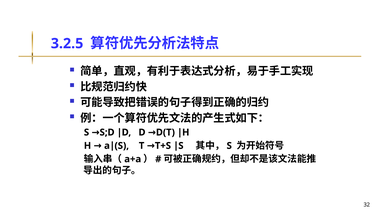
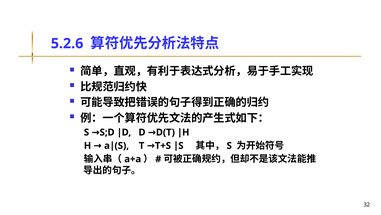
3.2.5: 3.2.5 -> 5.2.6
